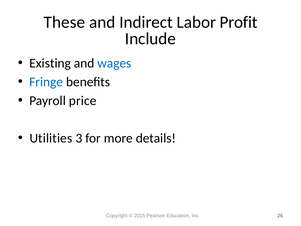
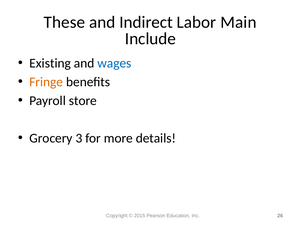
Profit: Profit -> Main
Fringe colour: blue -> orange
price: price -> store
Utilities: Utilities -> Grocery
